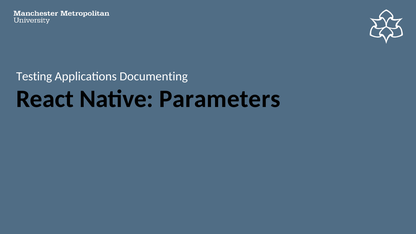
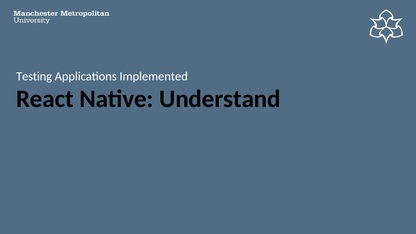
Documenting: Documenting -> Implemented
Parameters: Parameters -> Understand
